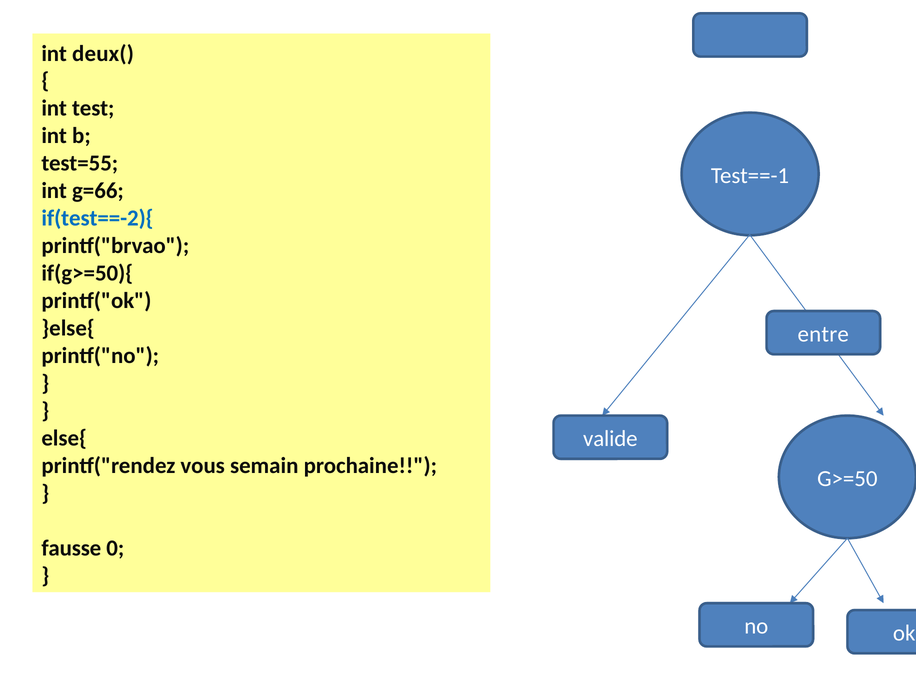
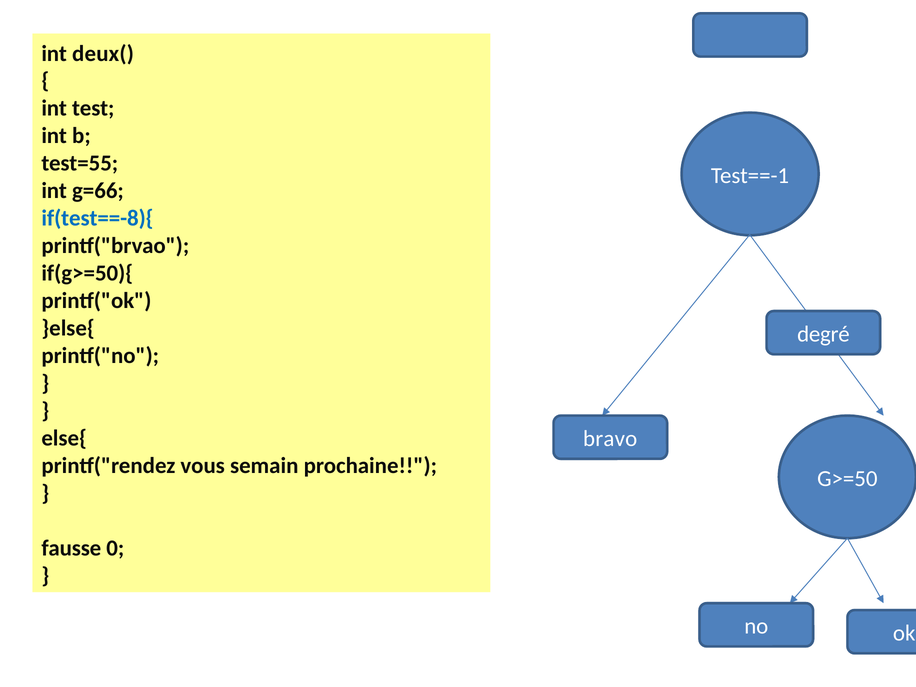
if(test==-2){: if(test==-2){ -> if(test==-8){
entre: entre -> degré
valide: valide -> bravo
